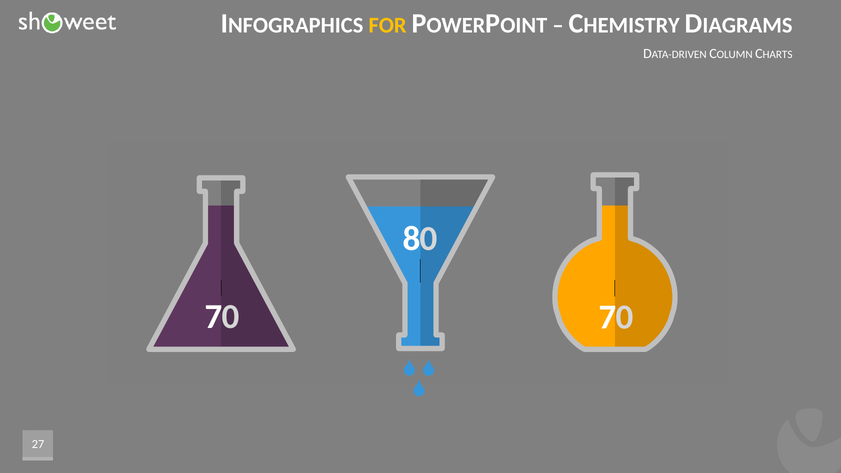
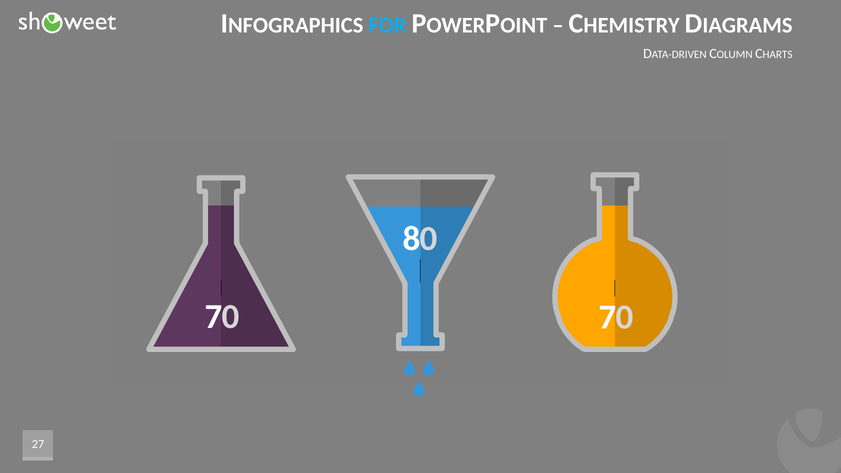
FOR colour: yellow -> light blue
